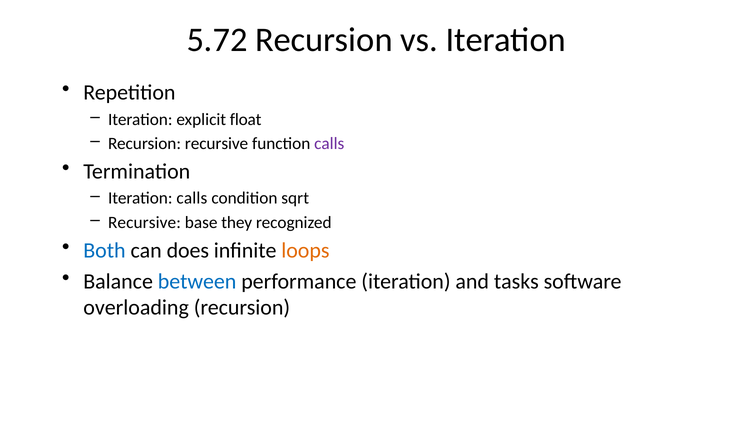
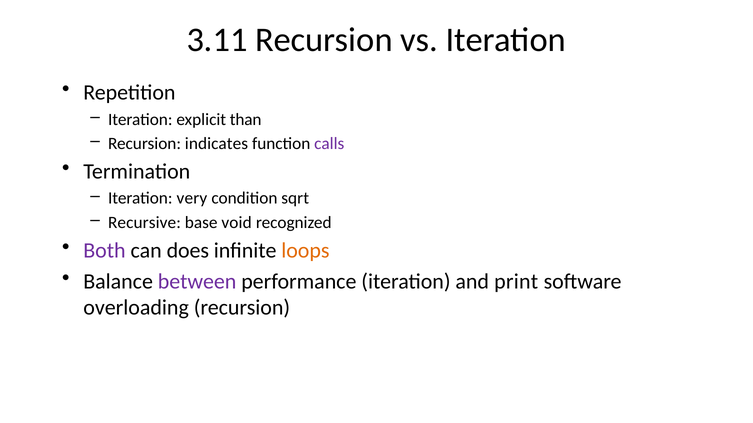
5.72: 5.72 -> 3.11
float: float -> than
Recursion recursive: recursive -> indicates
Iteration calls: calls -> very
they: they -> void
Both colour: blue -> purple
between colour: blue -> purple
tasks: tasks -> print
